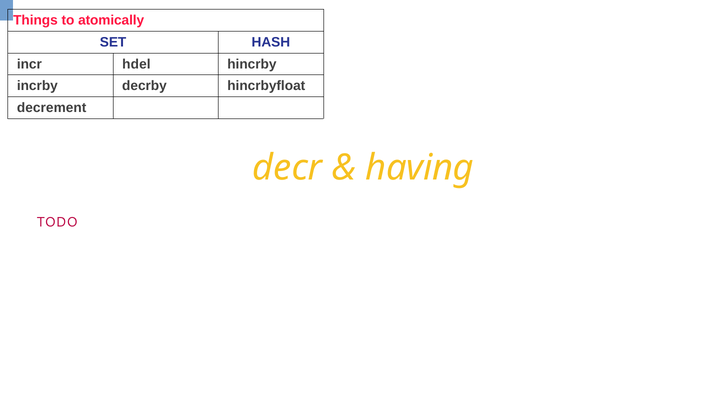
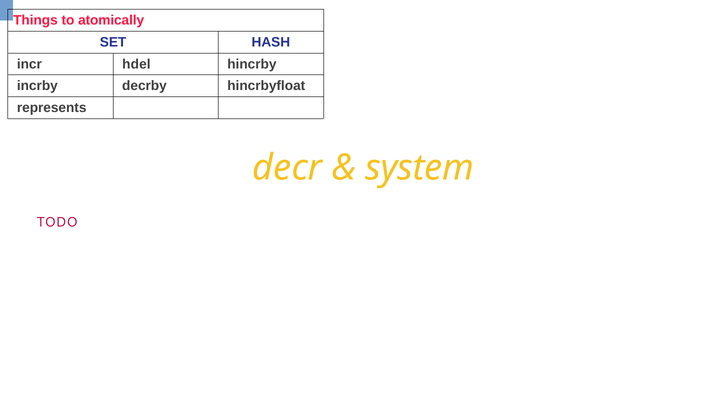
decrement: decrement -> represents
having: having -> system
